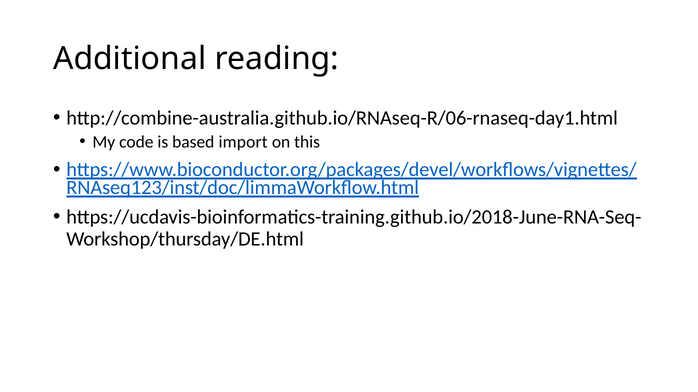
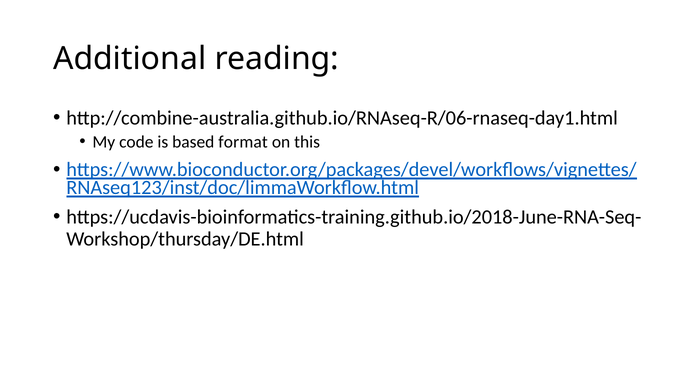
import: import -> format
